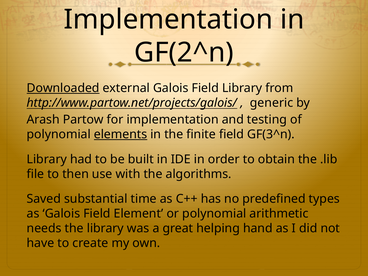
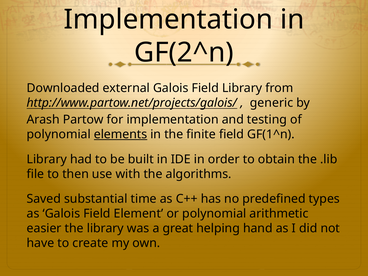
Downloaded underline: present -> none
GF(3^n: GF(3^n -> GF(1^n
needs: needs -> easier
